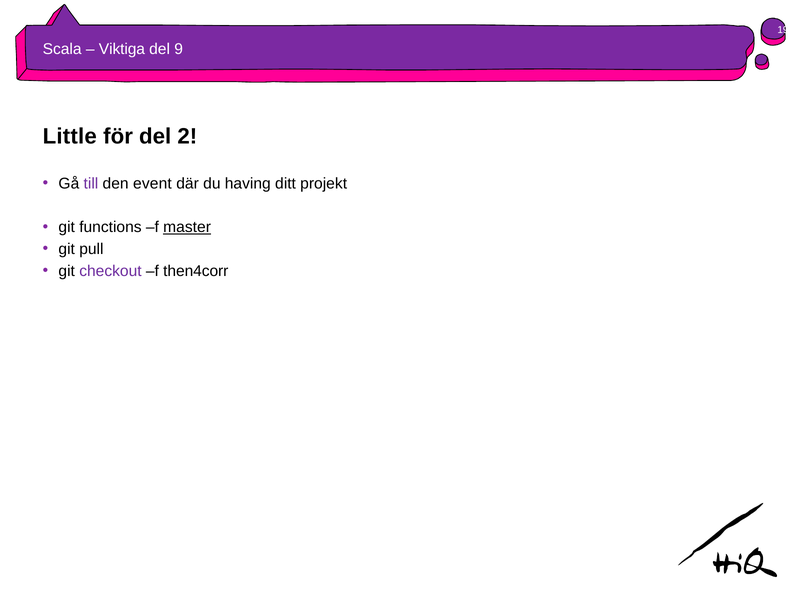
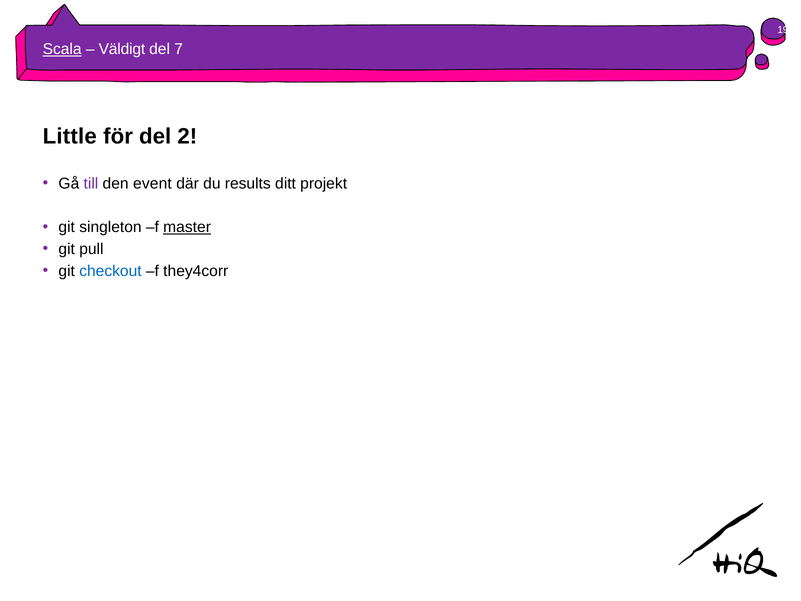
Scala underline: none -> present
Viktiga: Viktiga -> Väldigt
9: 9 -> 7
having: having -> results
functions: functions -> singleton
checkout colour: purple -> blue
then4corr: then4corr -> they4corr
